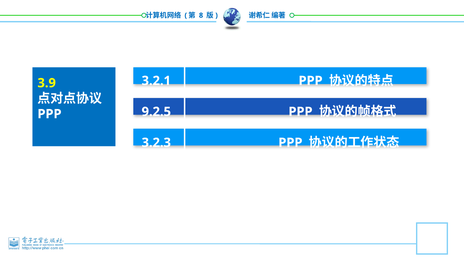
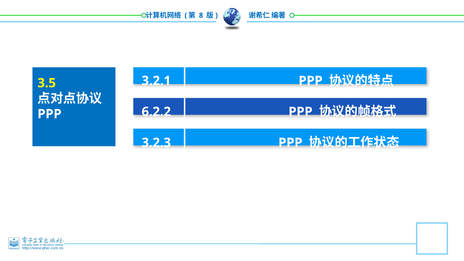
3.9: 3.9 -> 3.5
9.2.5: 9.2.5 -> 6.2.2
